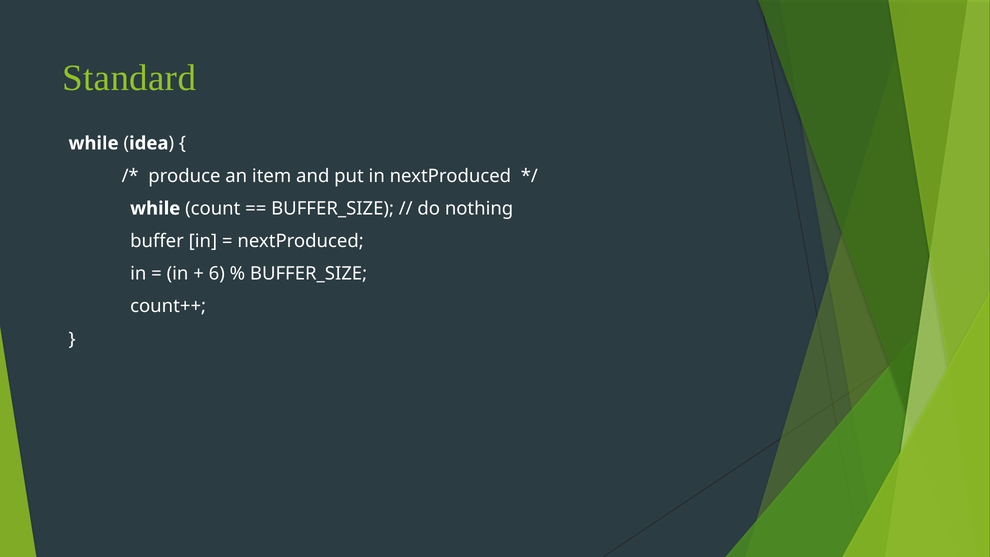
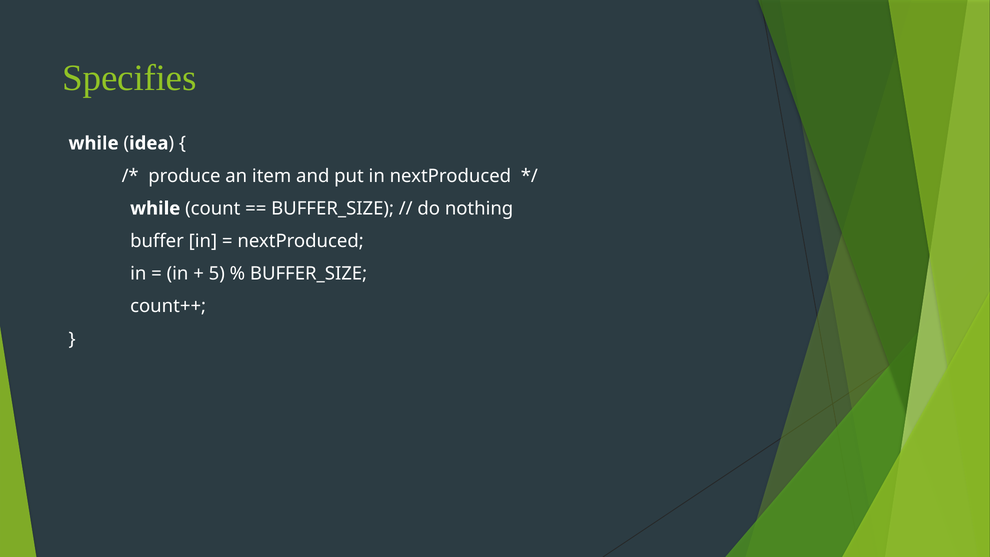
Standard: Standard -> Specifies
6: 6 -> 5
